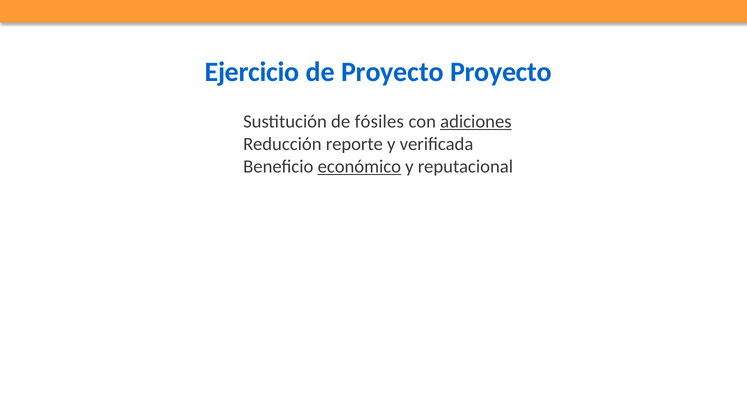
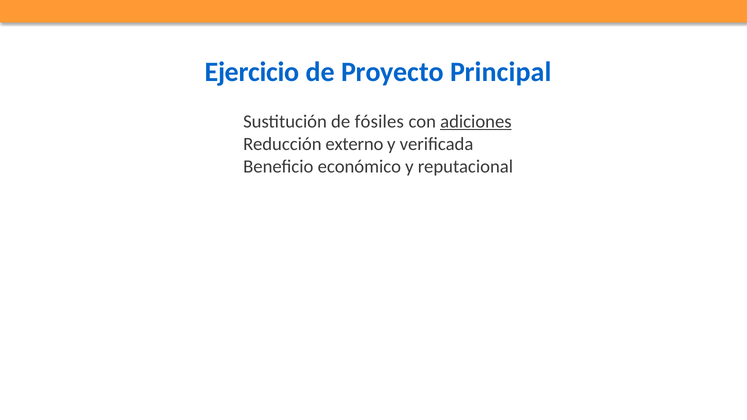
Proyecto Proyecto: Proyecto -> Principal
reporte: reporte -> externo
económico underline: present -> none
